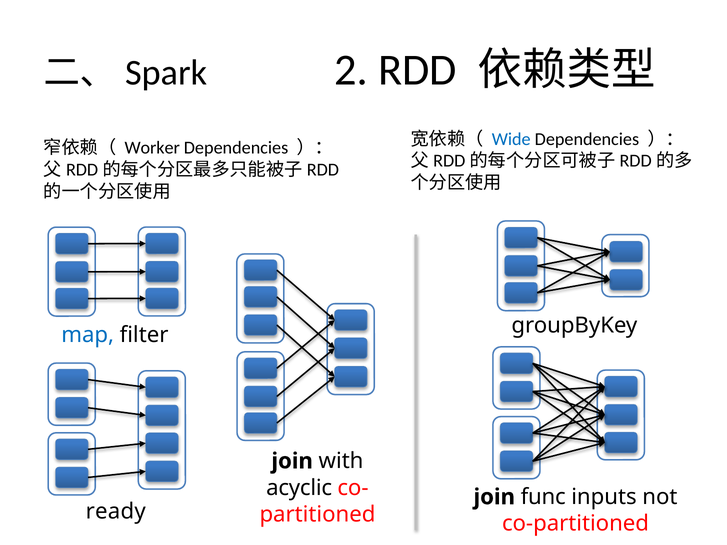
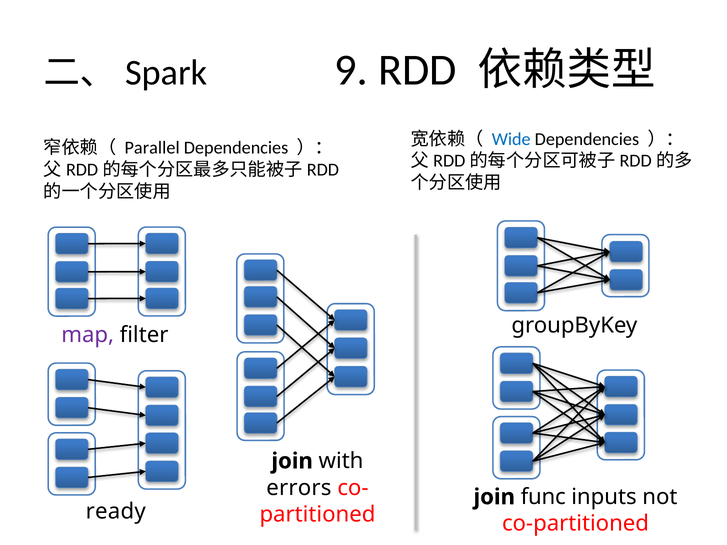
2: 2 -> 9
Worker: Worker -> Parallel
map colour: blue -> purple
acyclic: acyclic -> errors
